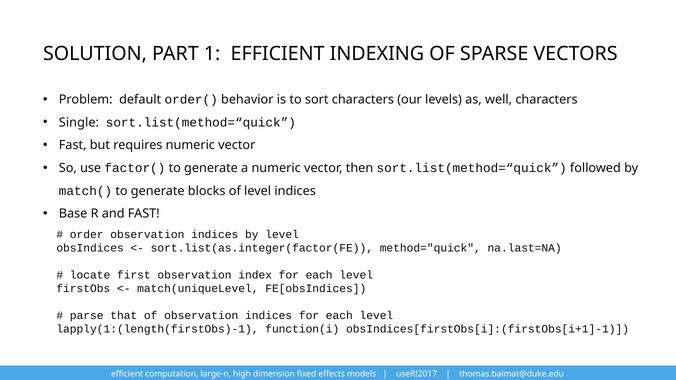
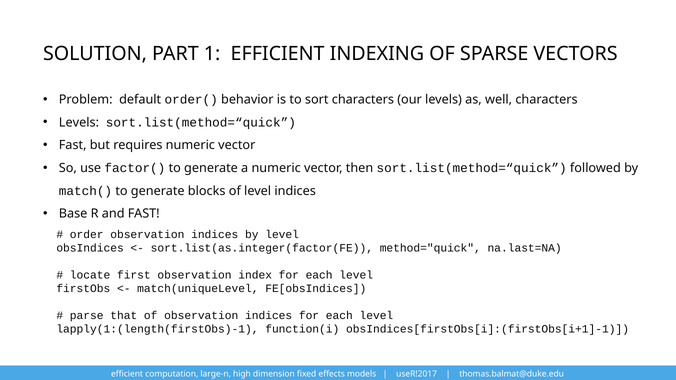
Single at (79, 123): Single -> Levels
